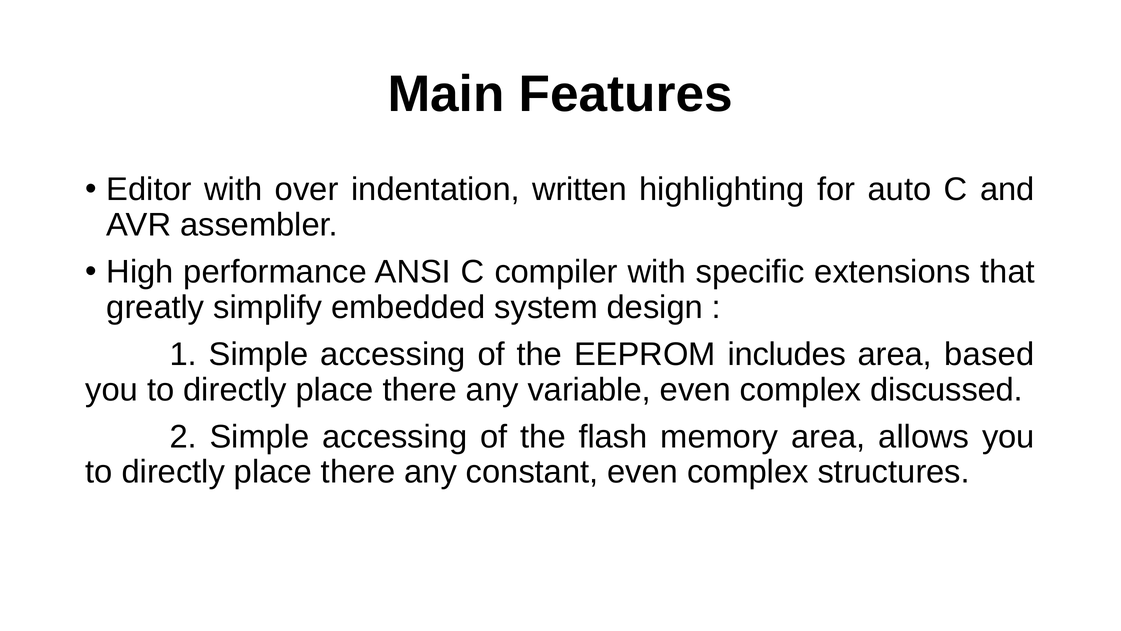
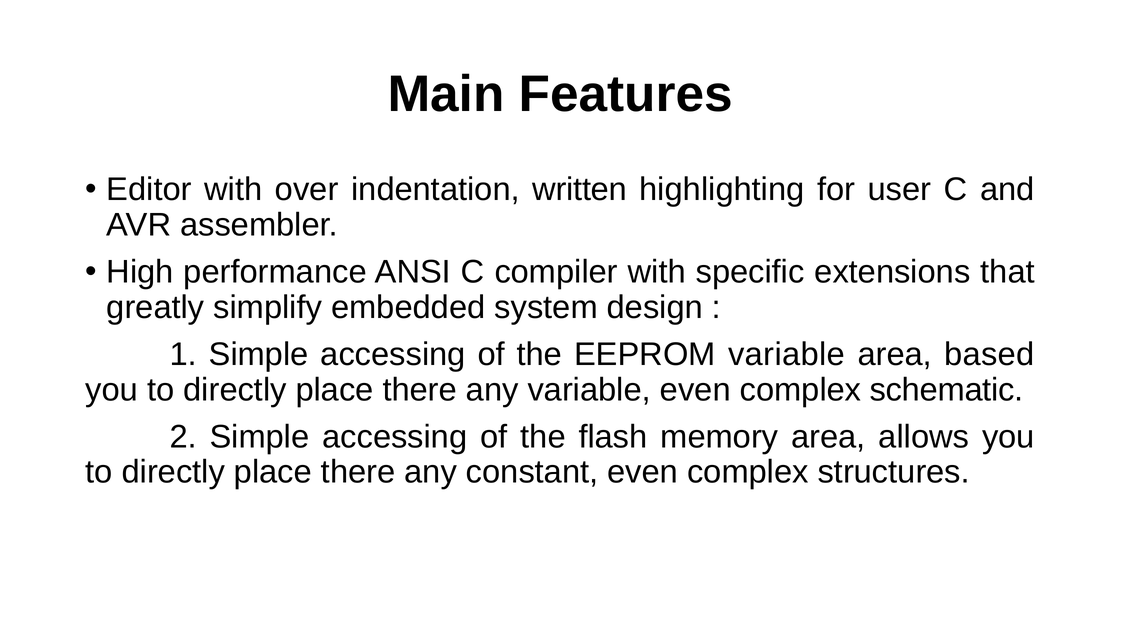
auto: auto -> user
EEPROM includes: includes -> variable
discussed: discussed -> schematic
